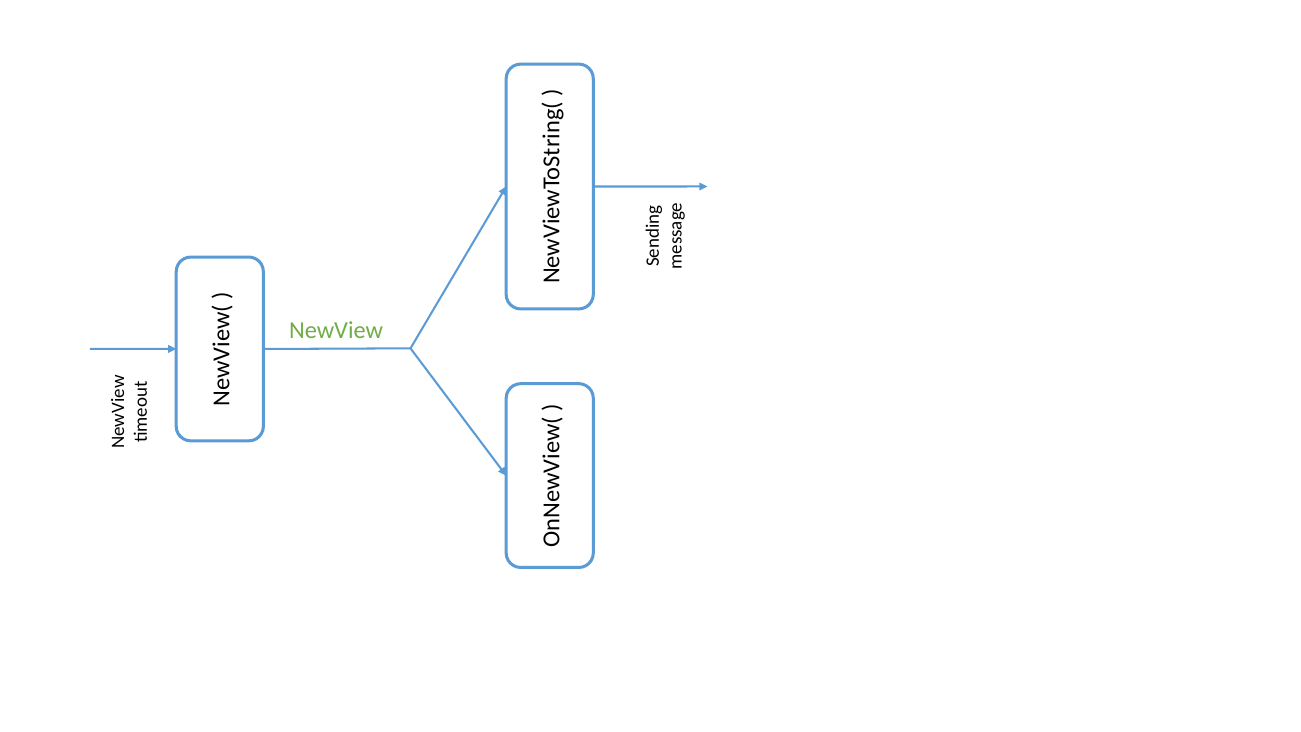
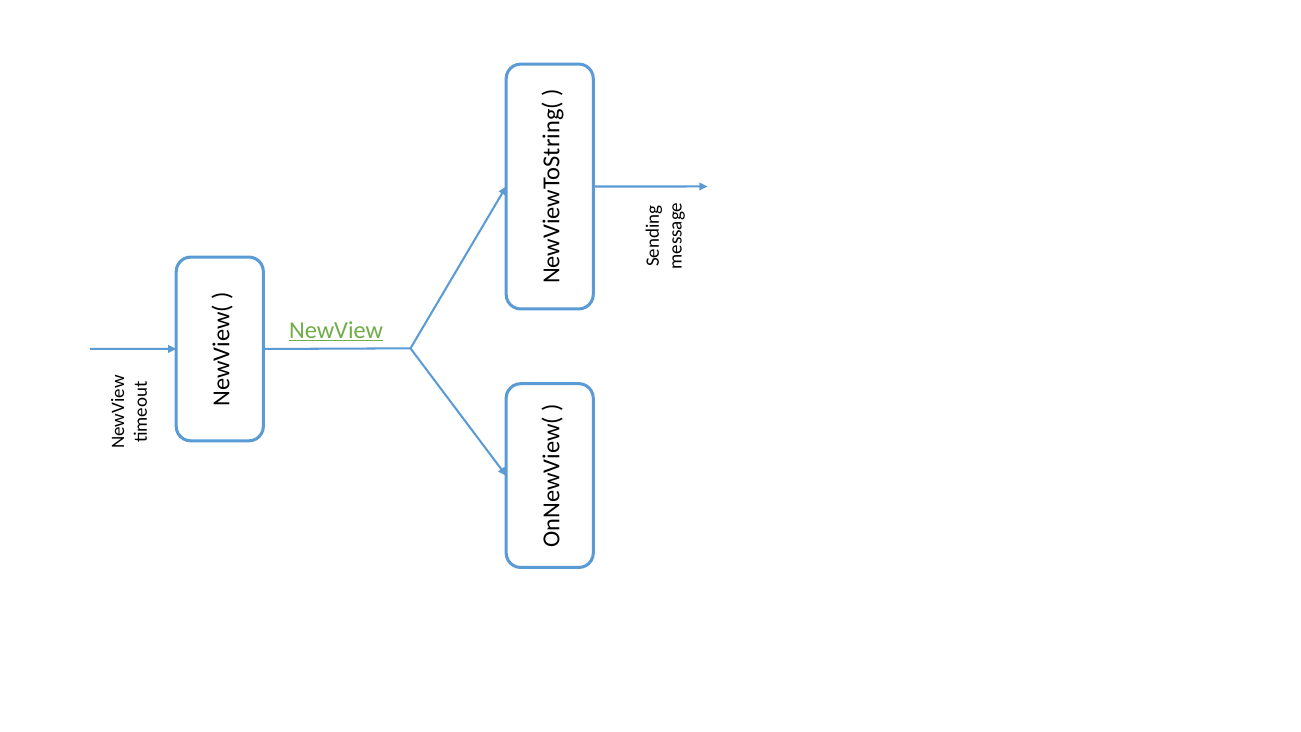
NewView underline: none -> present
